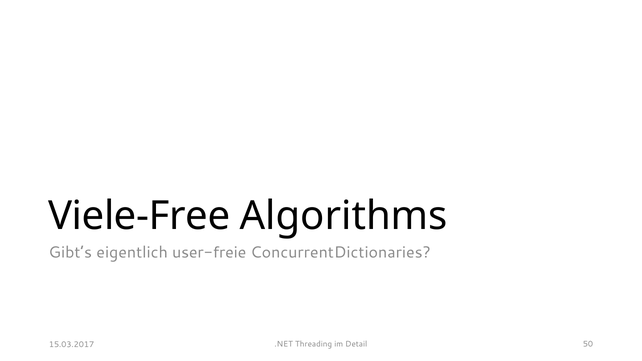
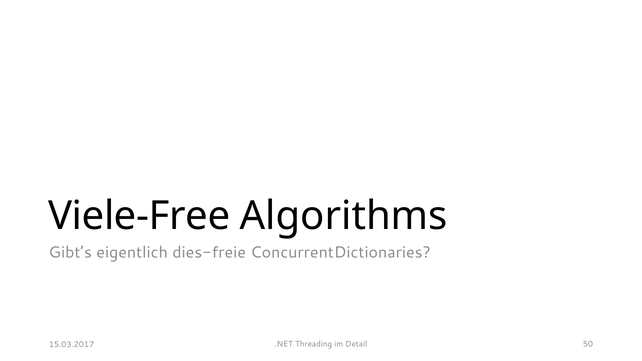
user-freie: user-freie -> dies-freie
